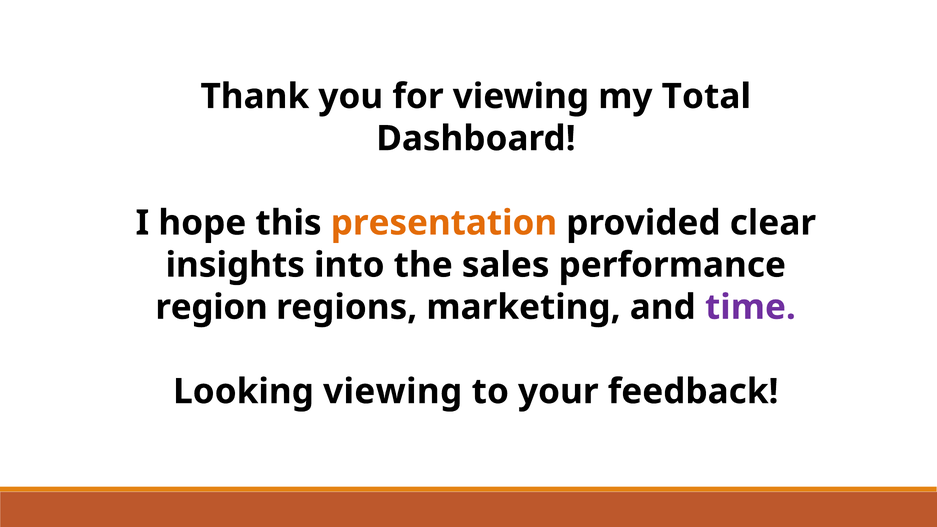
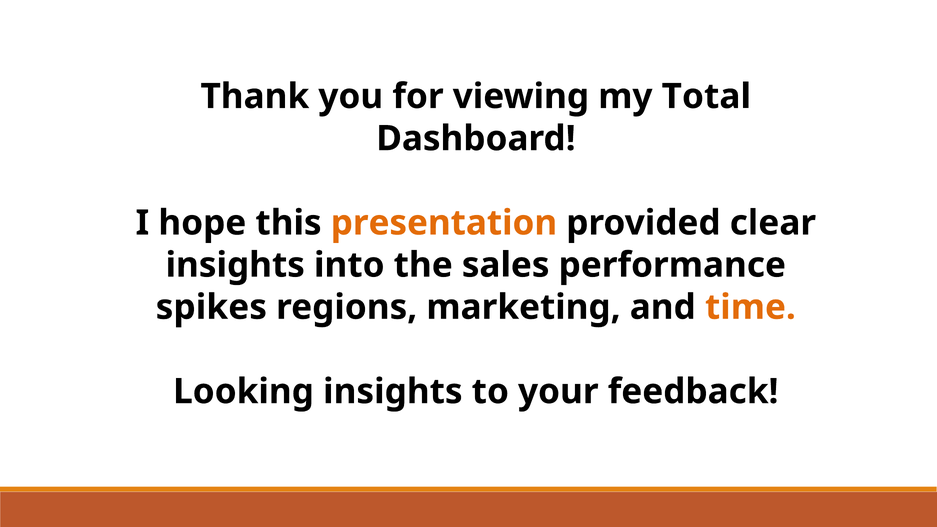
region: region -> spikes
time colour: purple -> orange
Looking viewing: viewing -> insights
